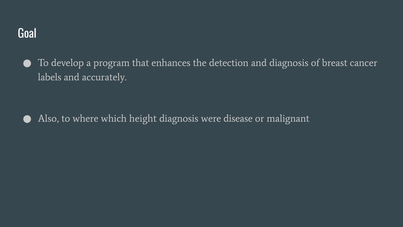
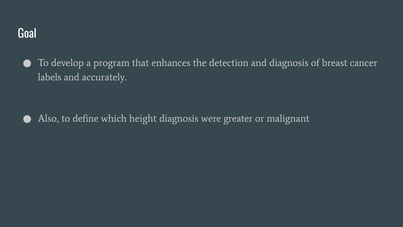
where: where -> define
disease: disease -> greater
